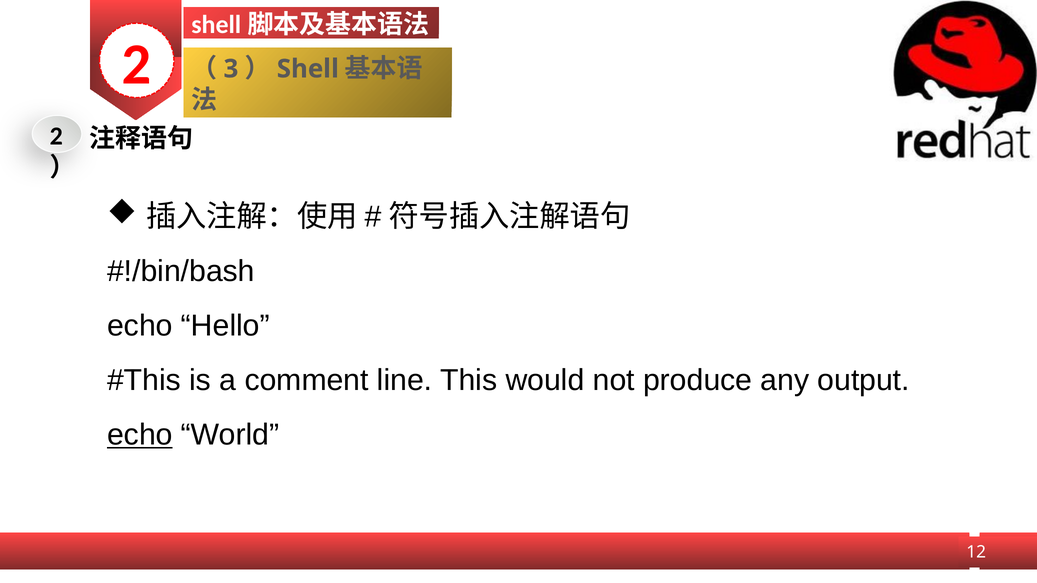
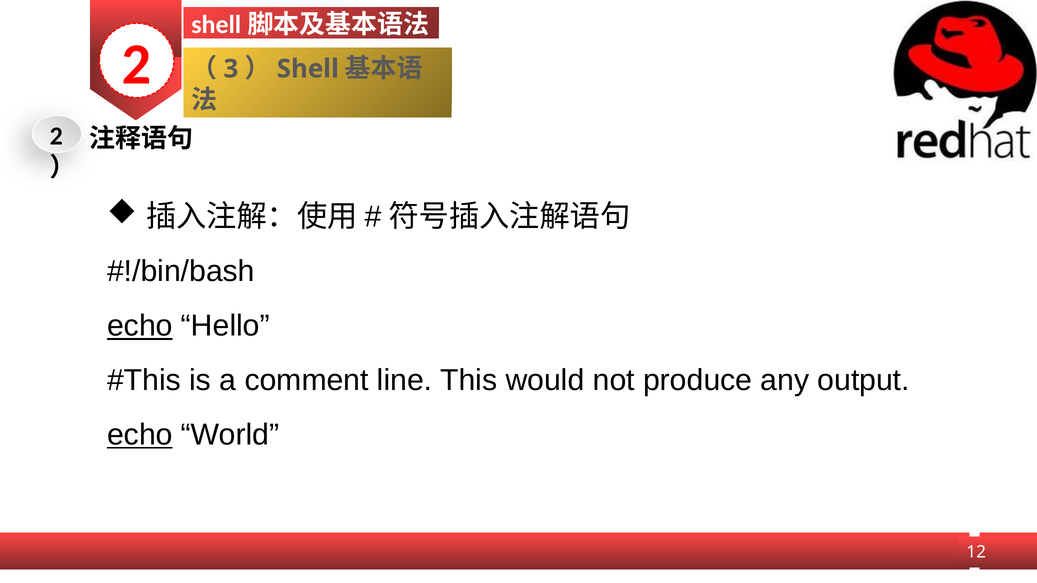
echo at (140, 326) underline: none -> present
